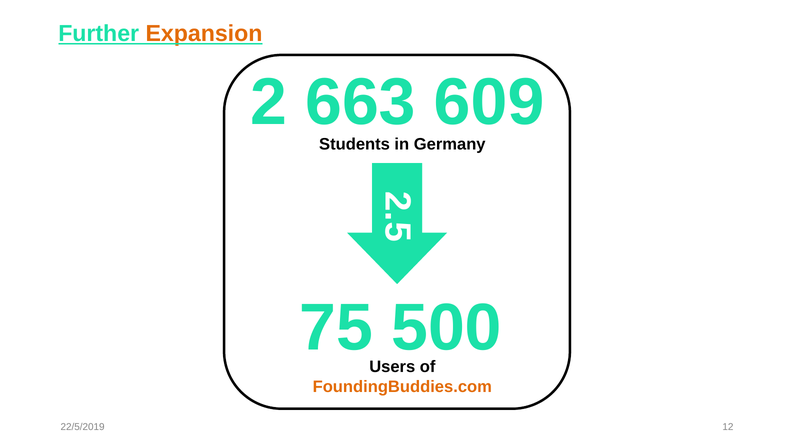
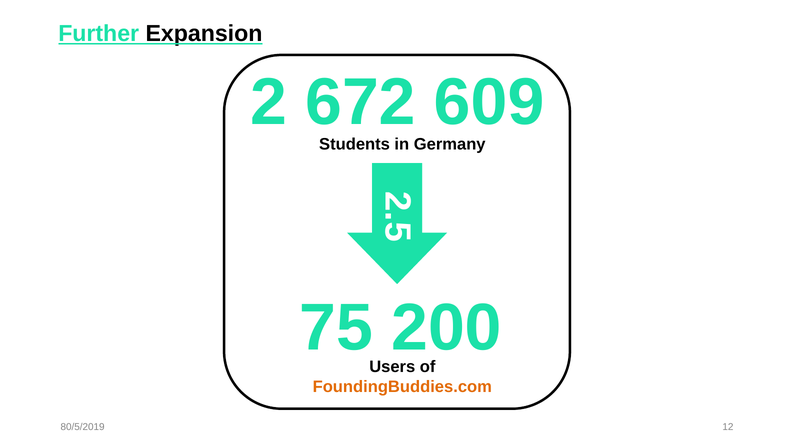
Expansion colour: orange -> black
663: 663 -> 672
500: 500 -> 200
22/5/2019: 22/5/2019 -> 80/5/2019
